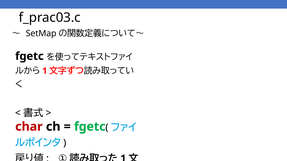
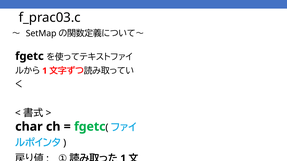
char colour: red -> black
